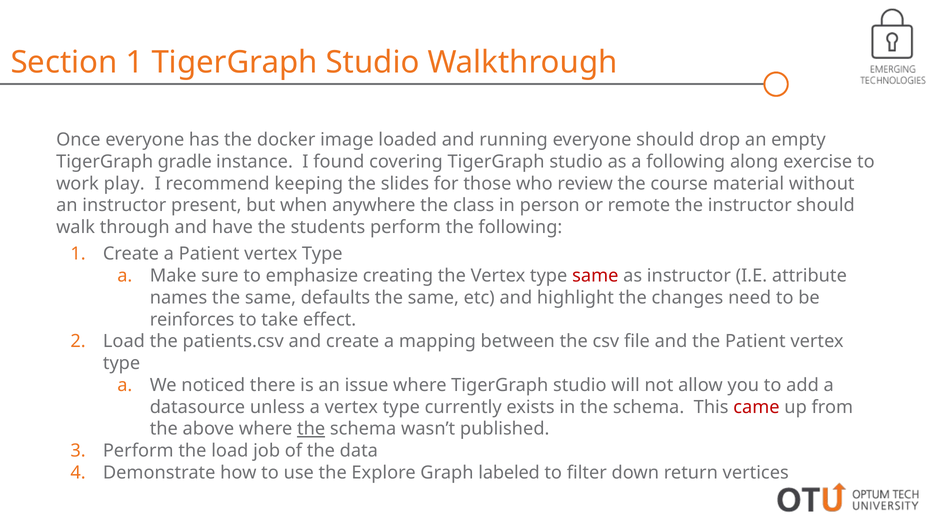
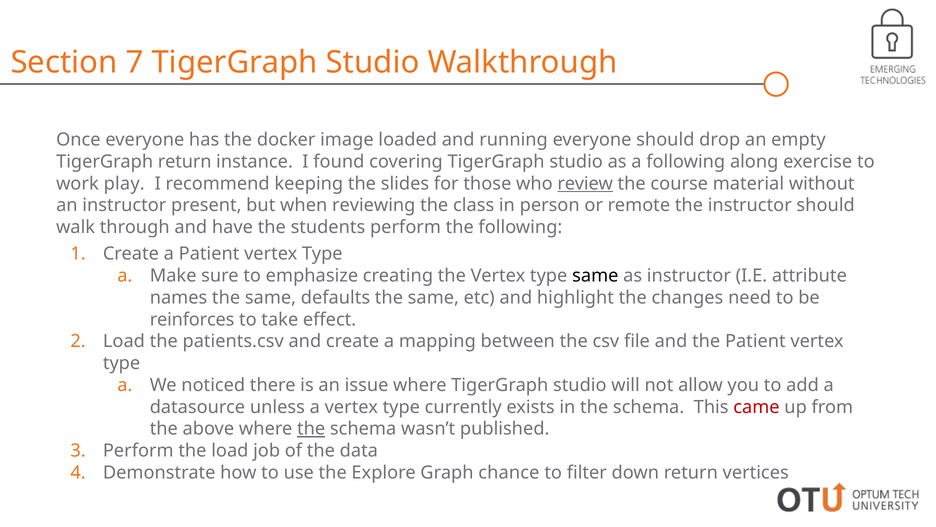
Section 1: 1 -> 7
TigerGraph gradle: gradle -> return
review underline: none -> present
anywhere: anywhere -> reviewing
same at (595, 276) colour: red -> black
labeled: labeled -> chance
